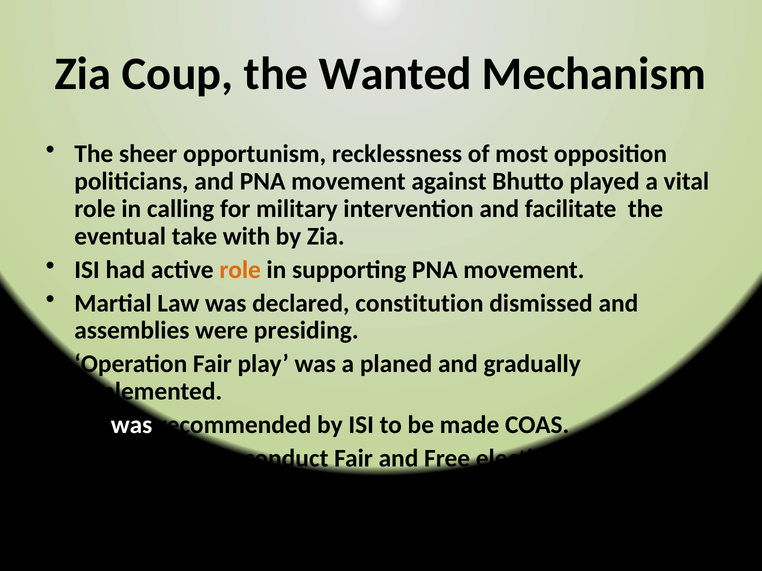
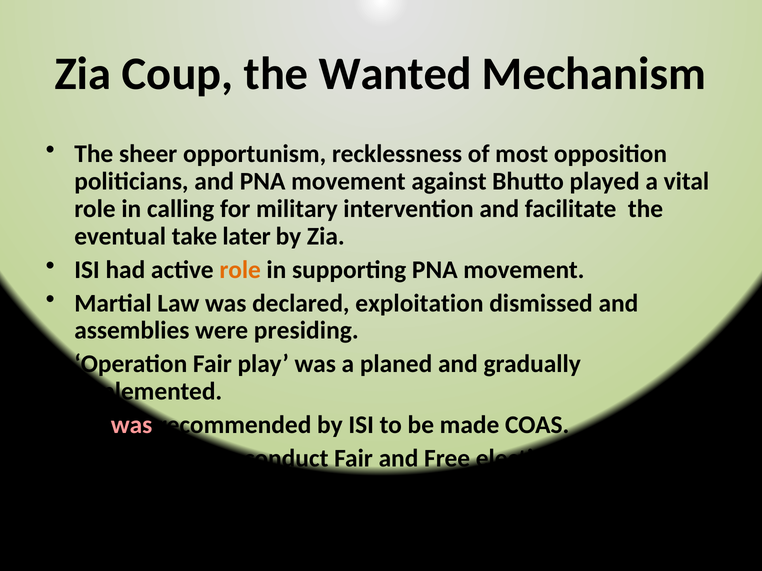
with: with -> later
constitution: constitution -> exploitation
was at (132, 425) colour: white -> pink
